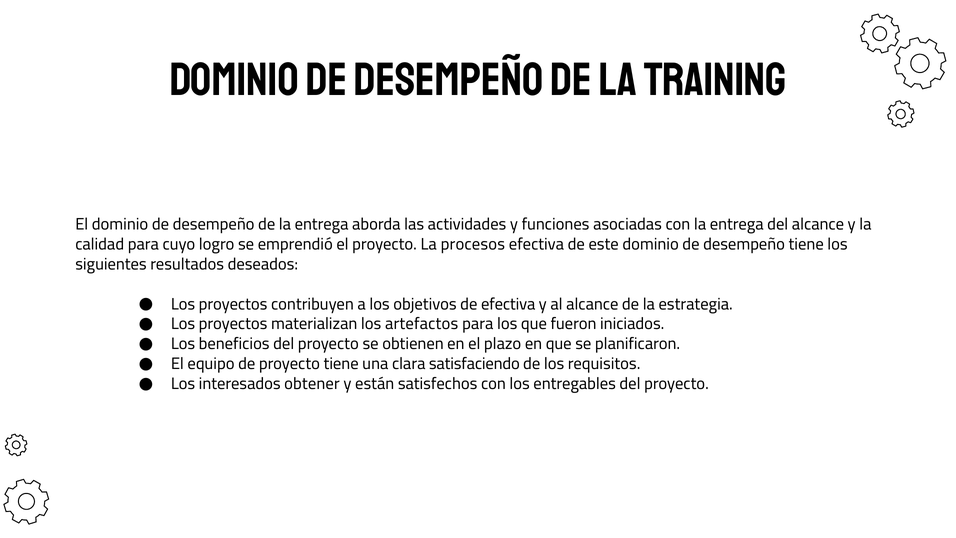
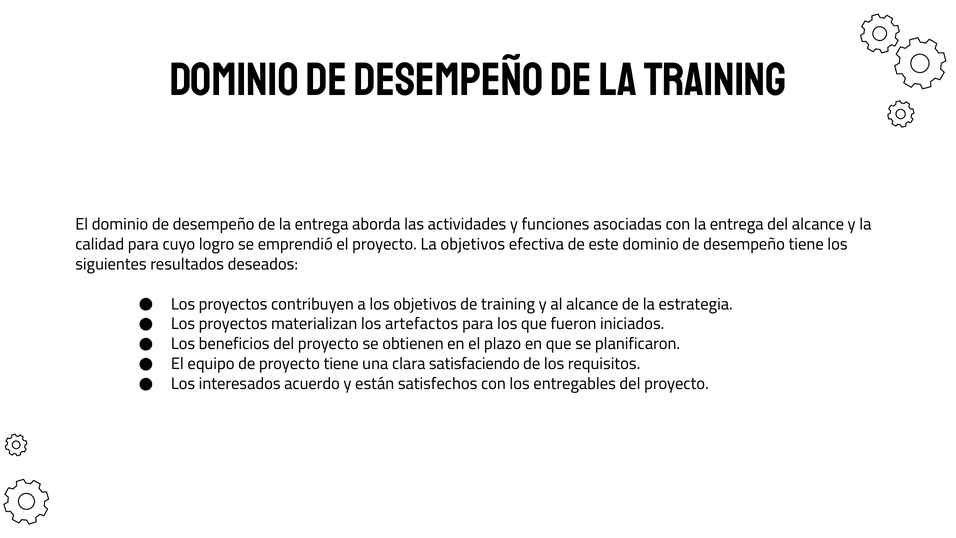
La procesos: procesos -> objetivos
de efectiva: efectiva -> training
obtener: obtener -> acuerdo
